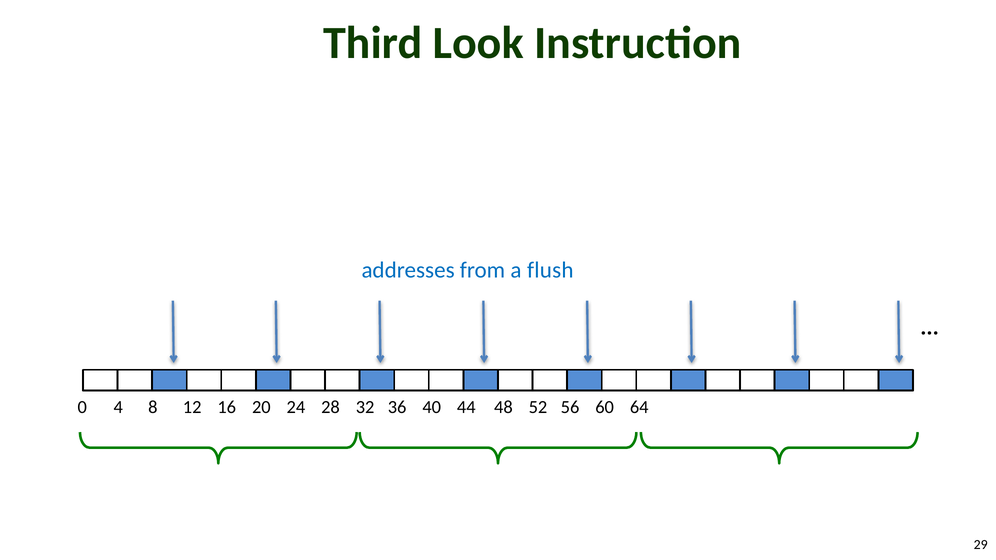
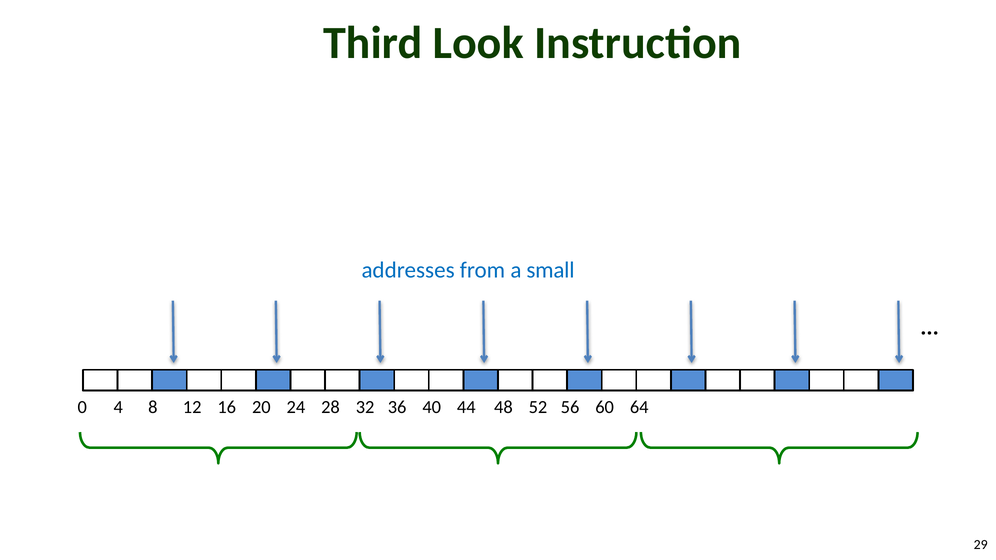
flush: flush -> small
